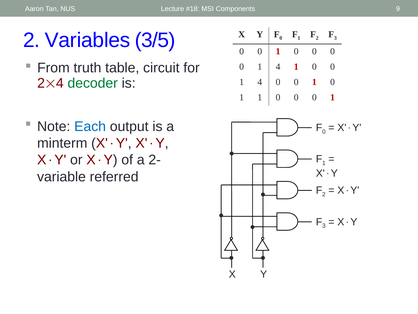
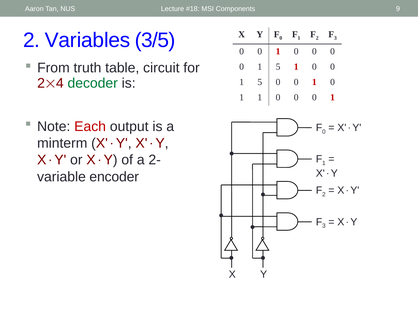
4 at (278, 67): 4 -> 5
4 at (260, 82): 4 -> 5
Each colour: blue -> red
referred: referred -> encoder
